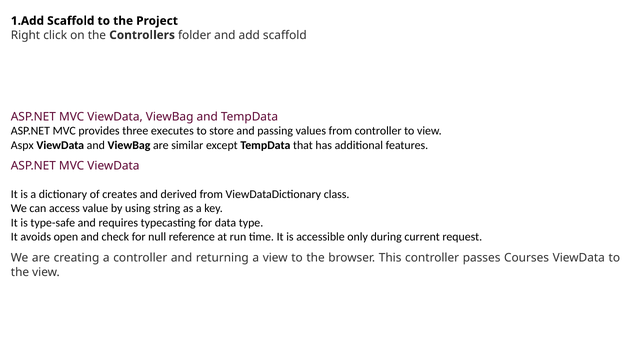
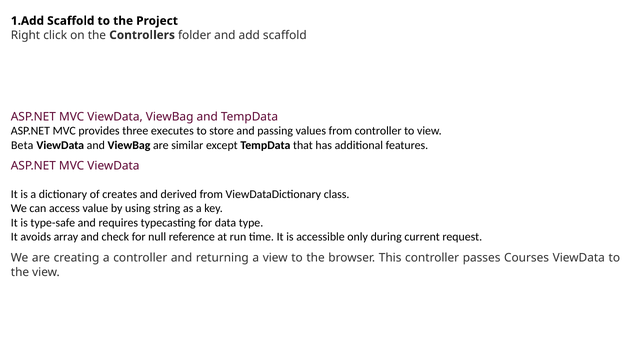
Aspx: Aspx -> Beta
open: open -> array
